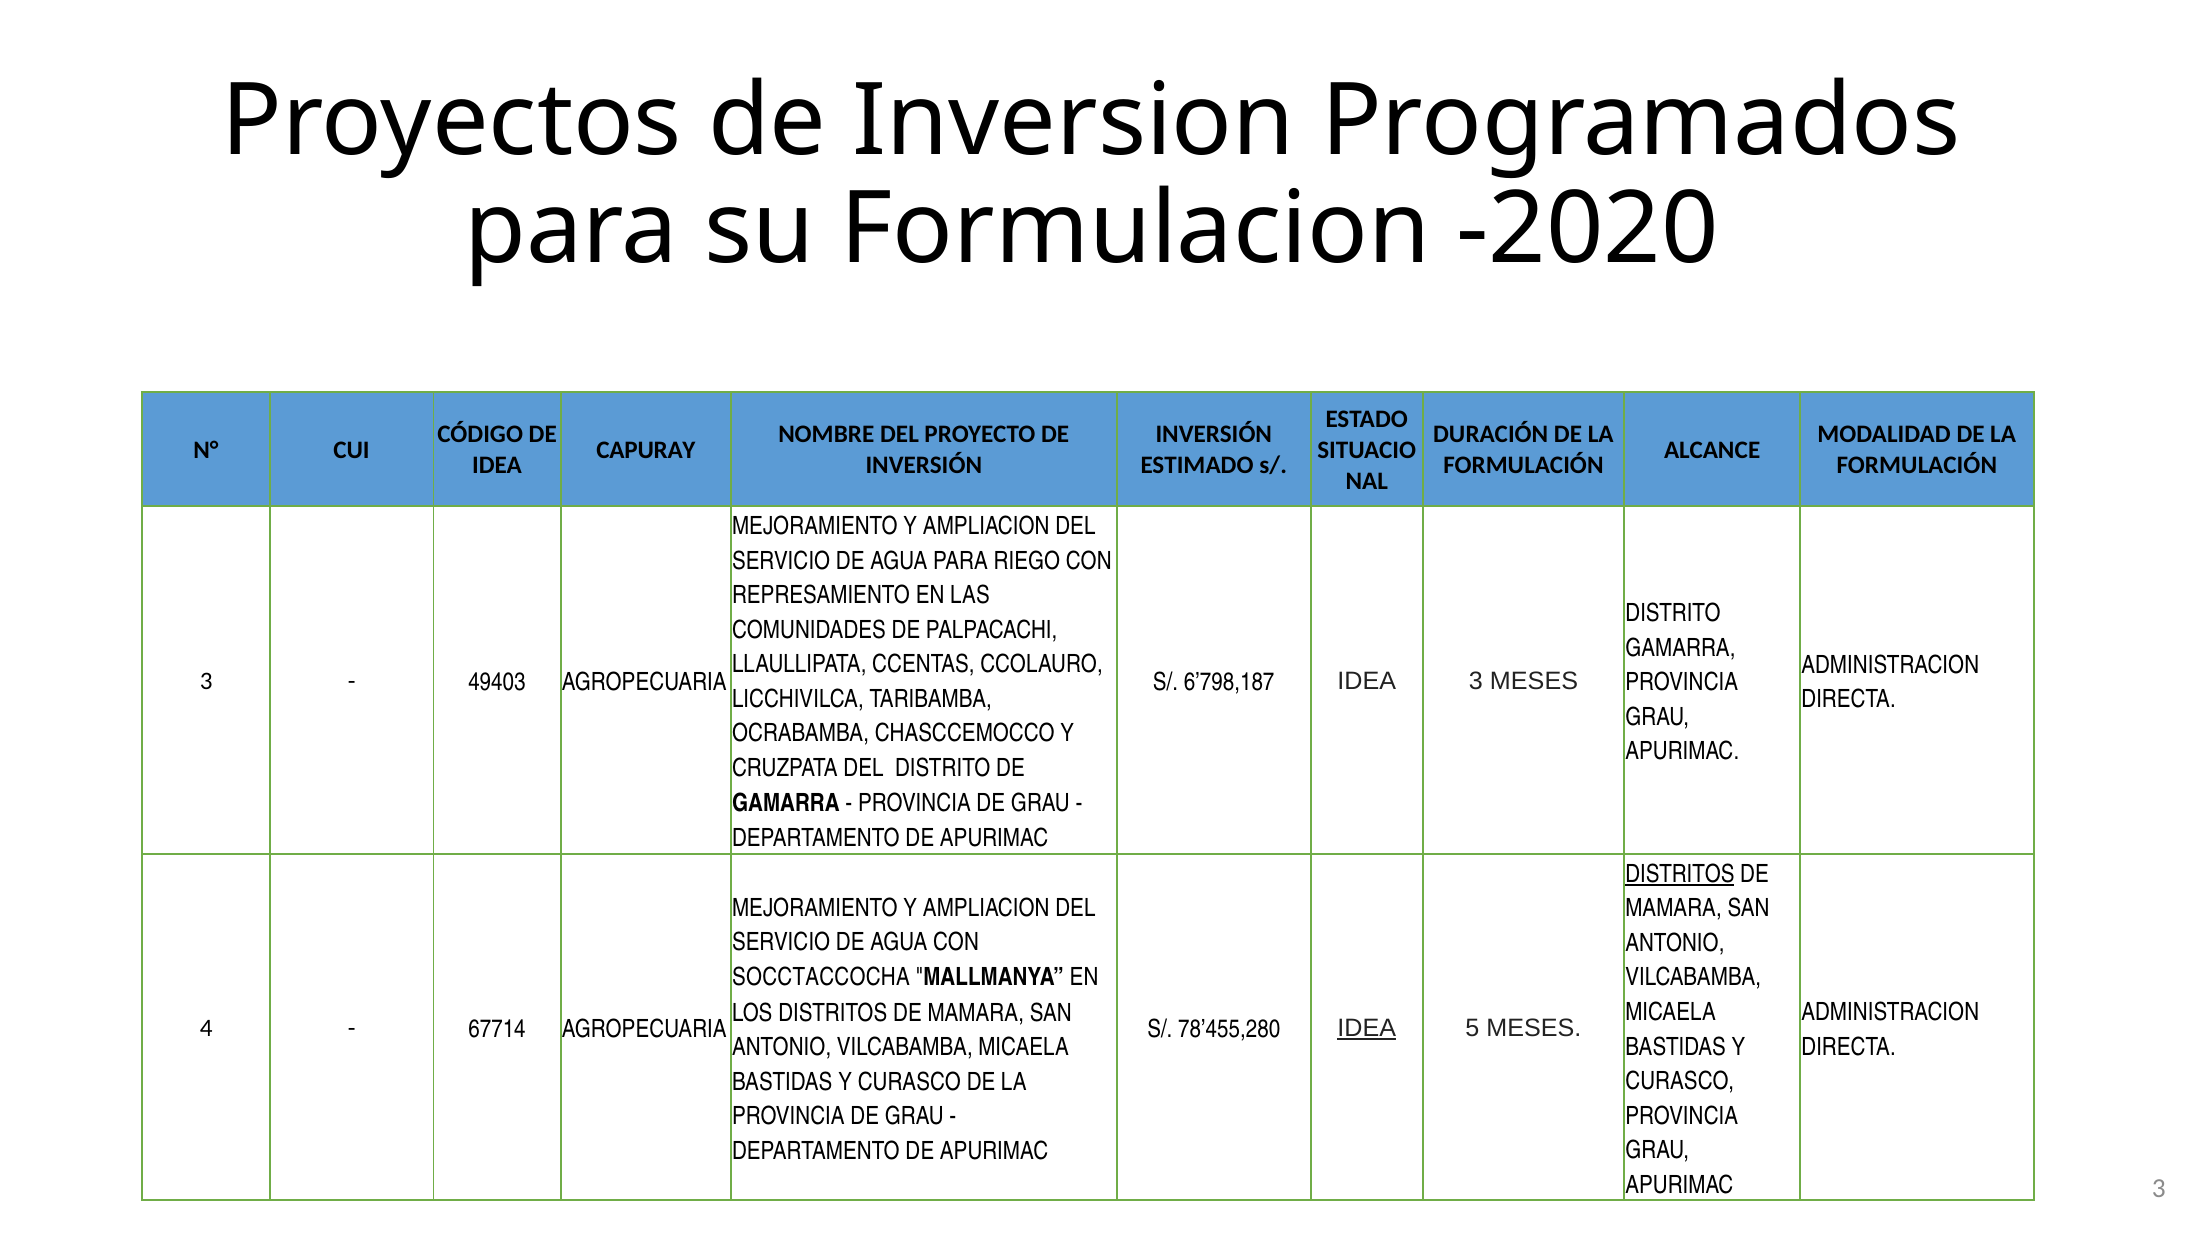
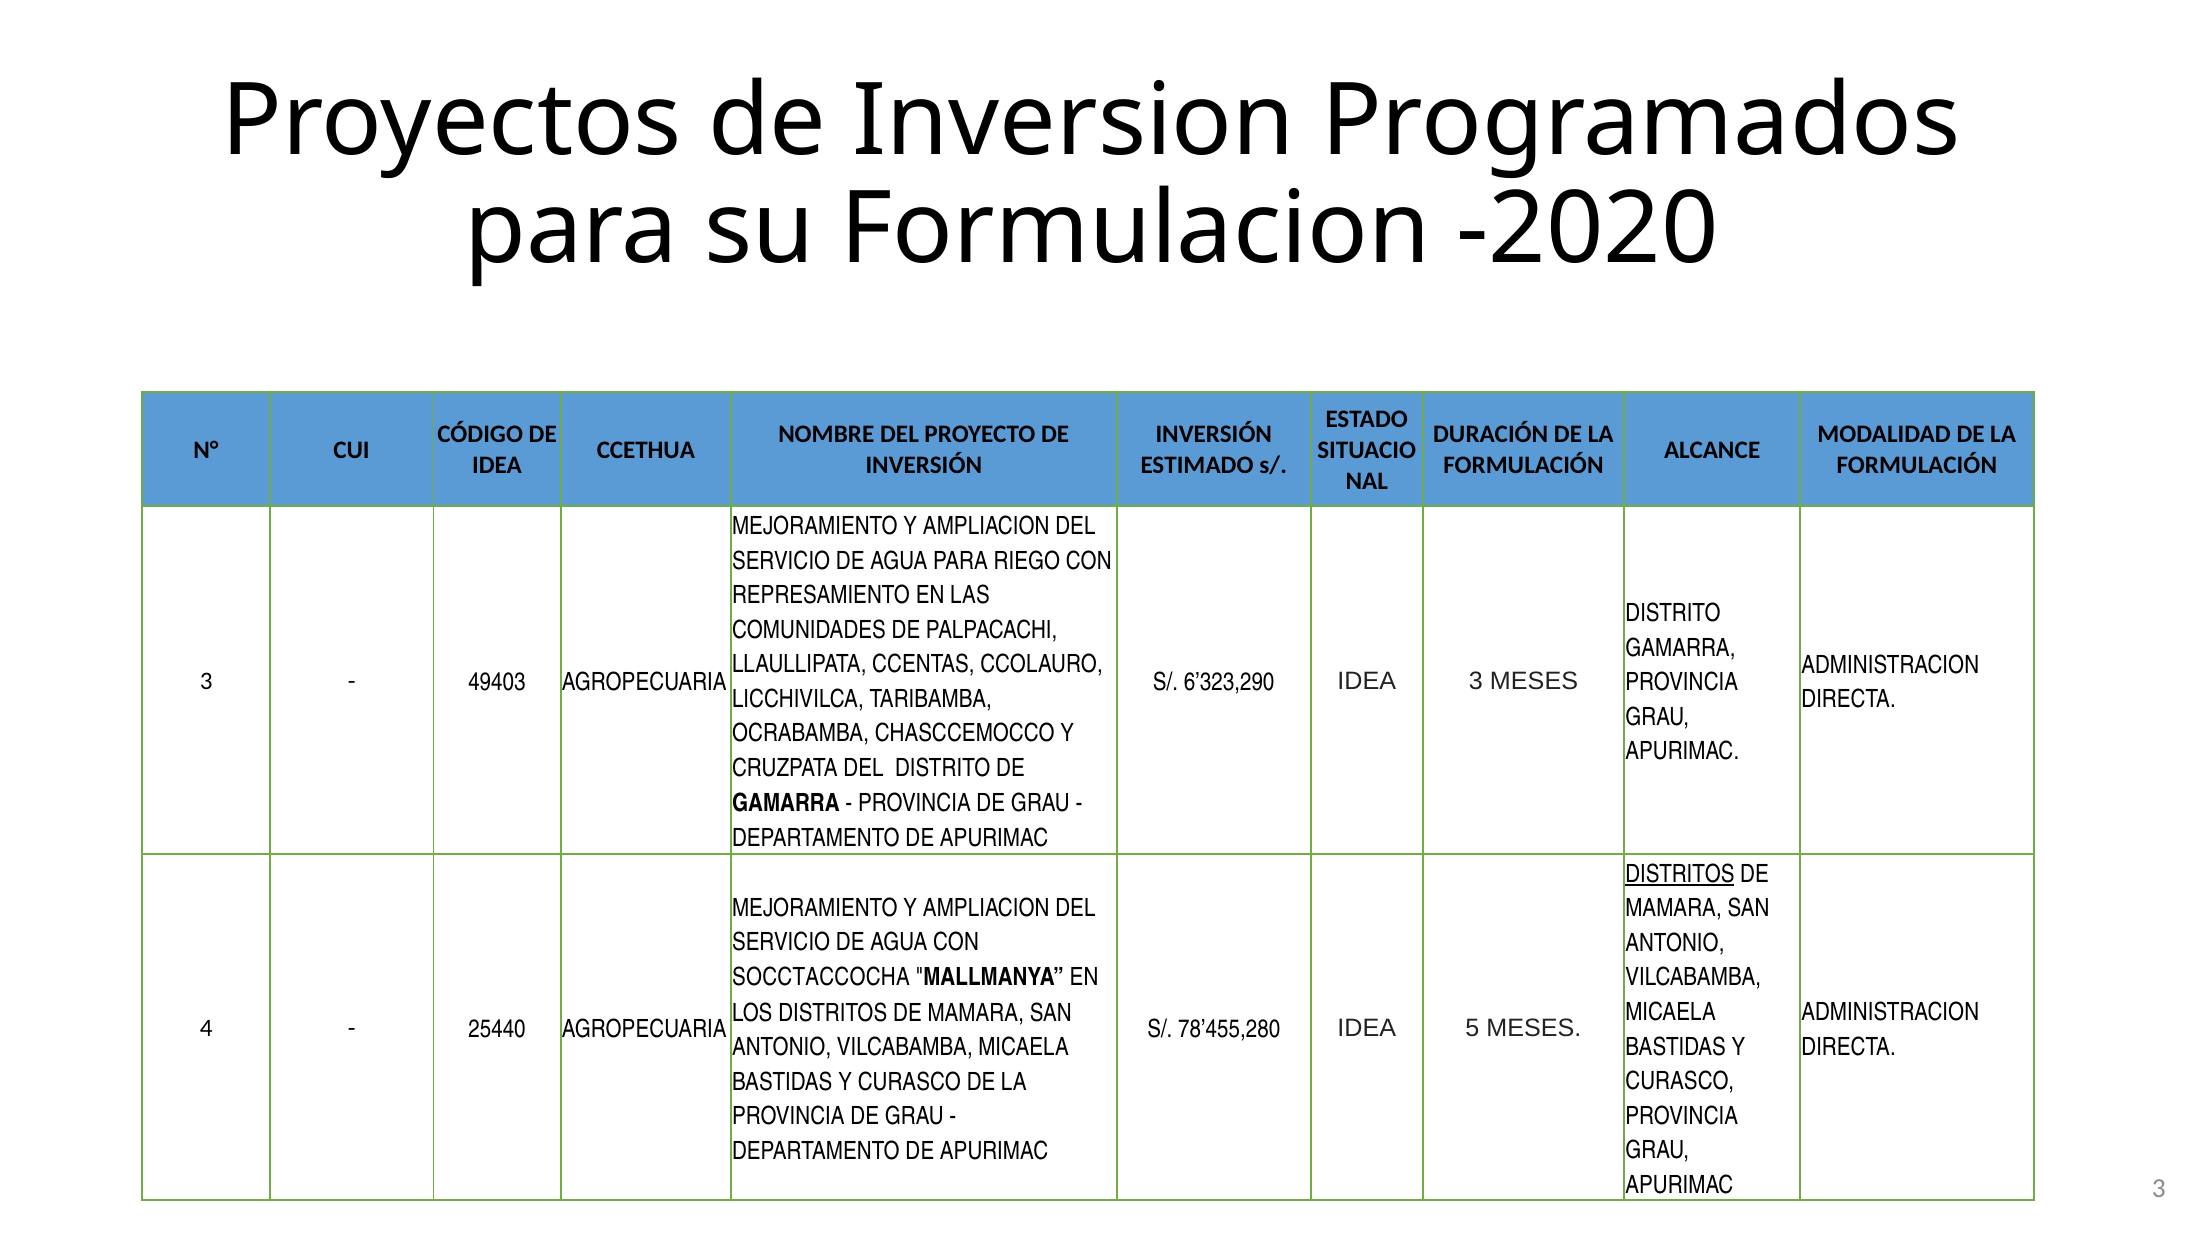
CAPURAY: CAPURAY -> CCETHUA
6’798,187: 6’798,187 -> 6’323,290
67714: 67714 -> 25440
IDEA at (1367, 1028) underline: present -> none
